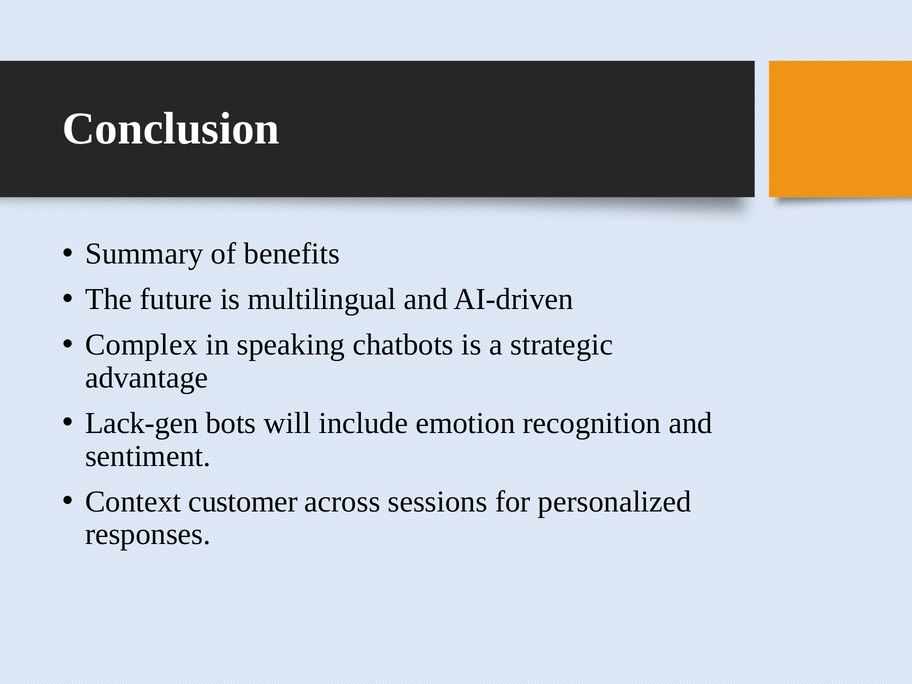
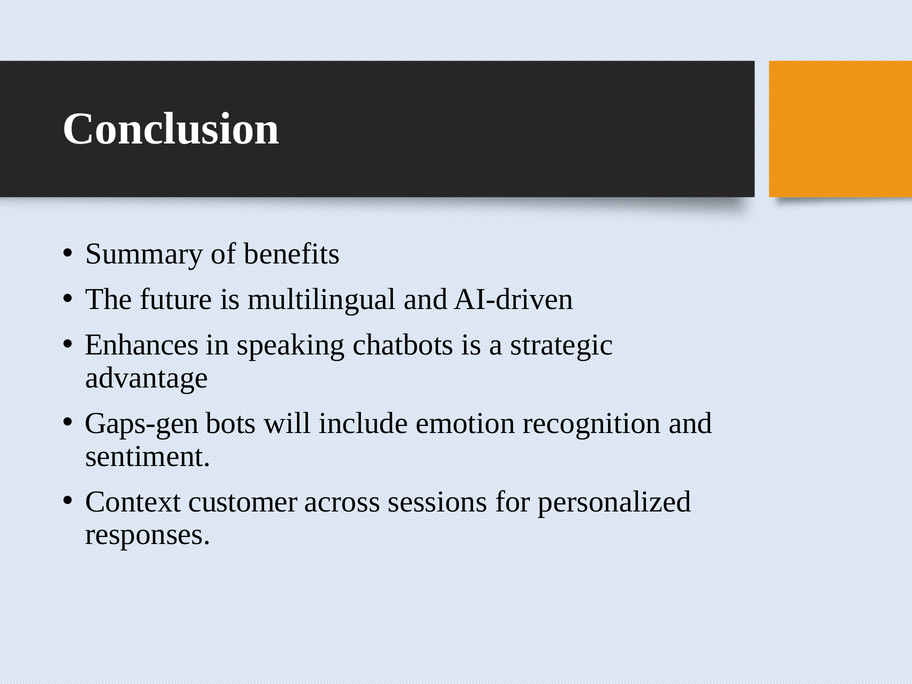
Complex: Complex -> Enhances
Lack-gen: Lack-gen -> Gaps-gen
